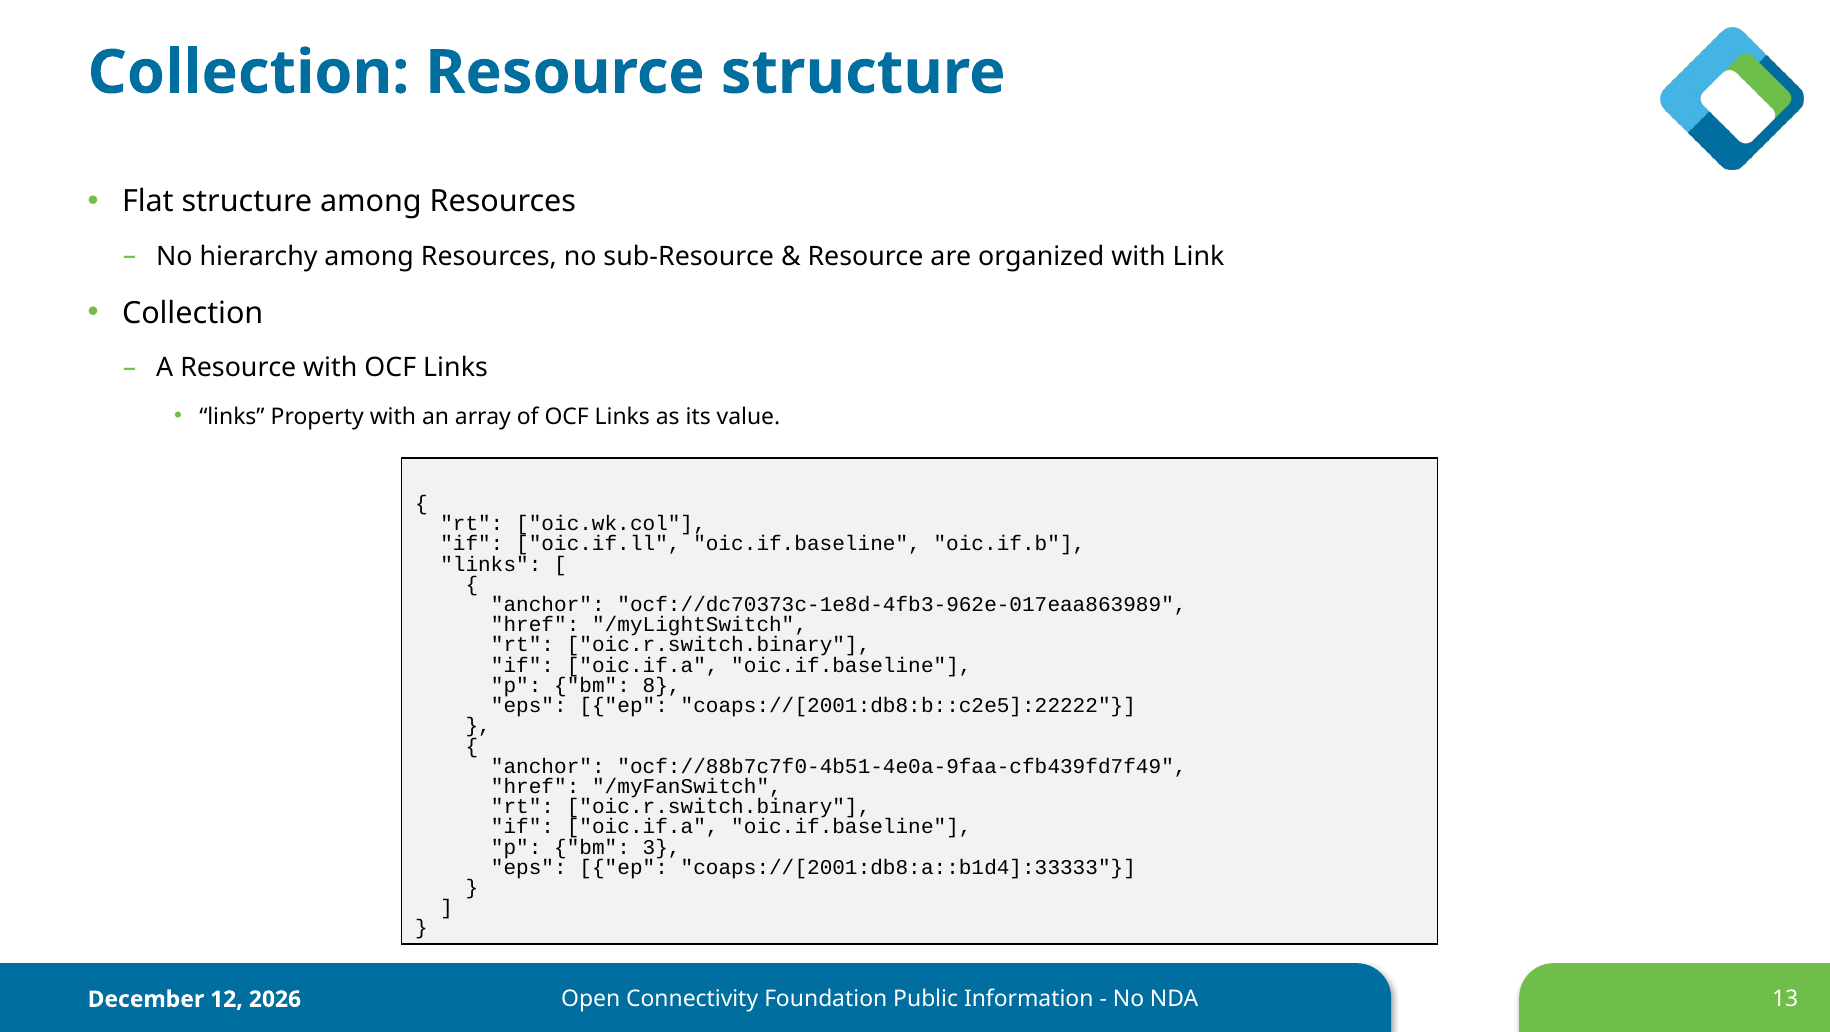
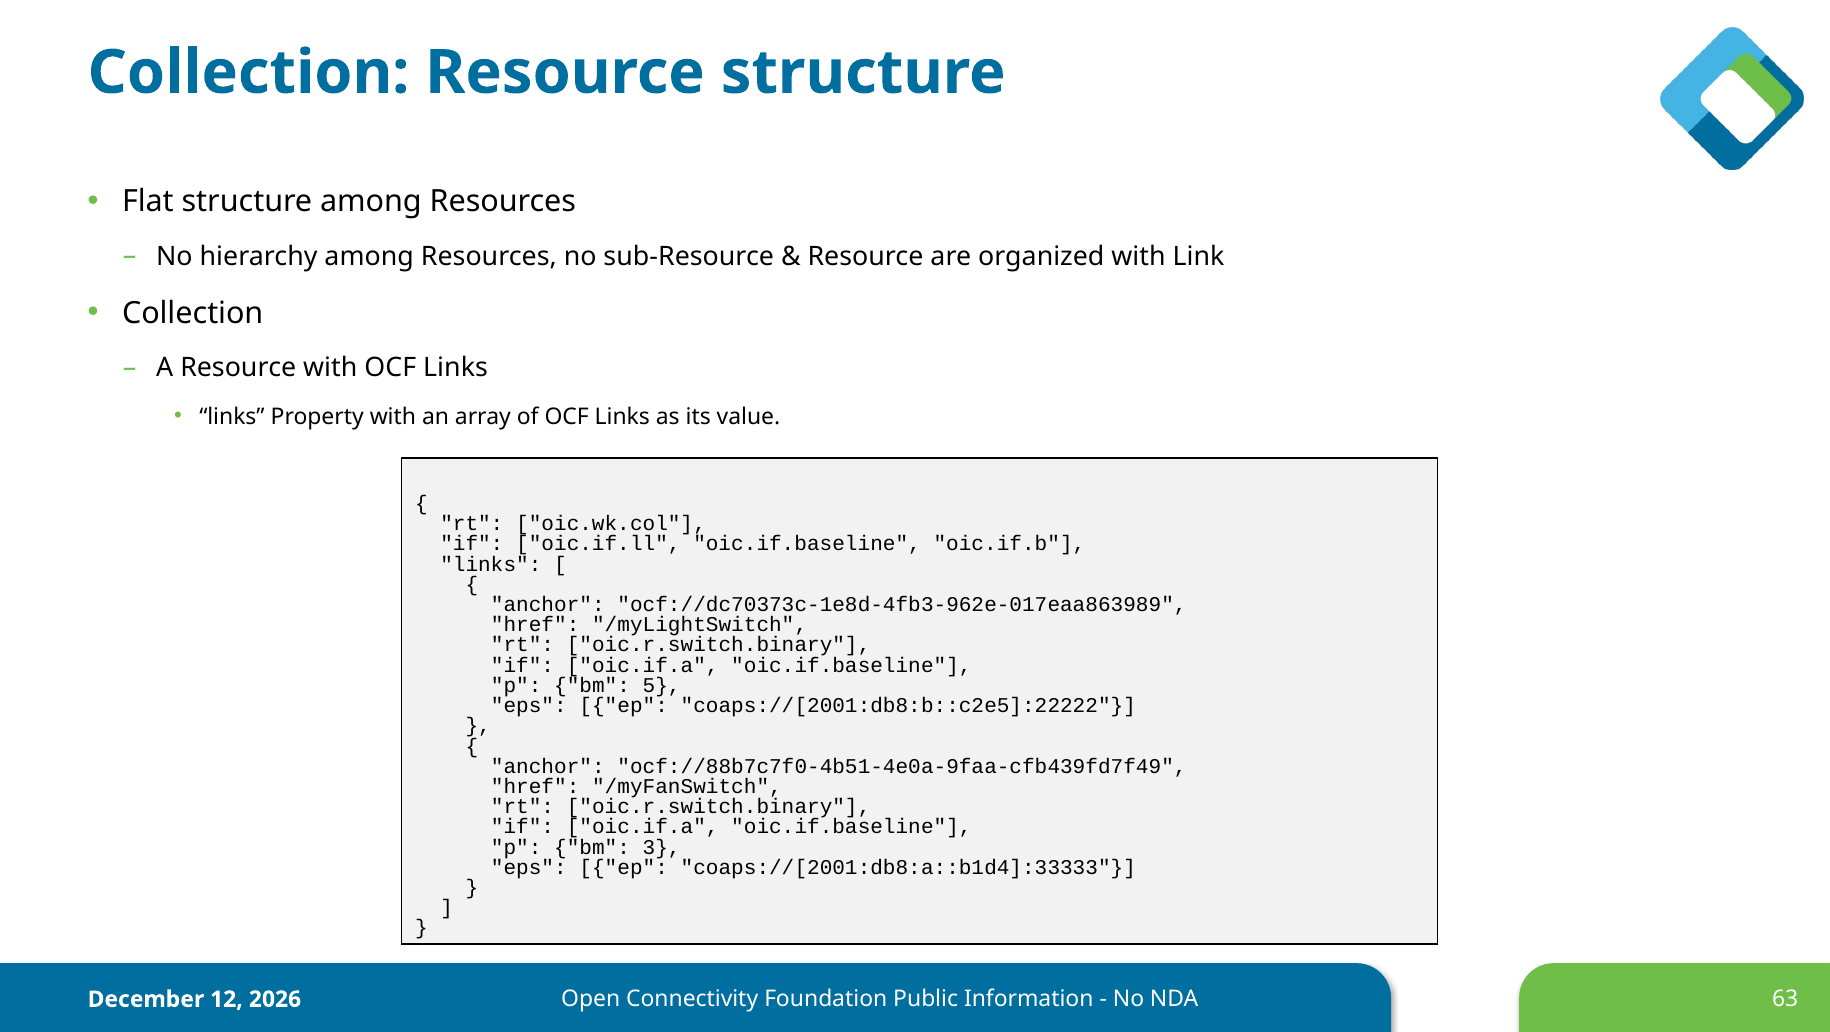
8: 8 -> 5
13: 13 -> 63
